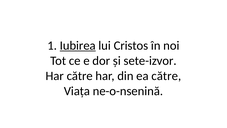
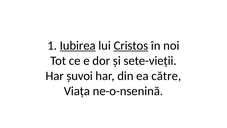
Cristos underline: none -> present
sete-izvor: sete-izvor -> sete-vieții
Har către: către -> șuvoi
